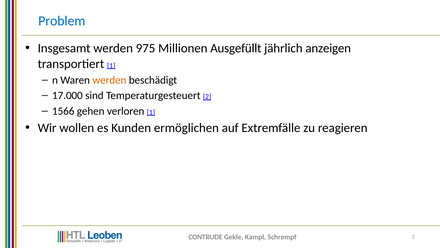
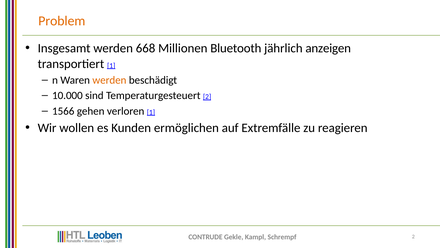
Problem colour: blue -> orange
975: 975 -> 668
Ausgefüllt: Ausgefüllt -> Bluetooth
17.000: 17.000 -> 10.000
